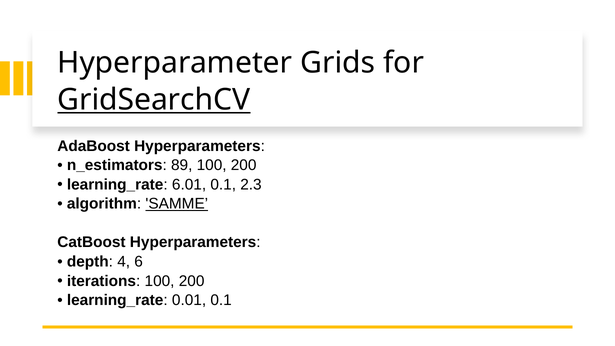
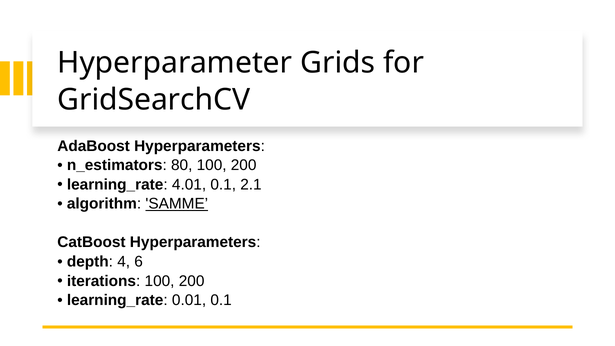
GridSearchCV underline: present -> none
89: 89 -> 80
6.01: 6.01 -> 4.01
2.3: 2.3 -> 2.1
